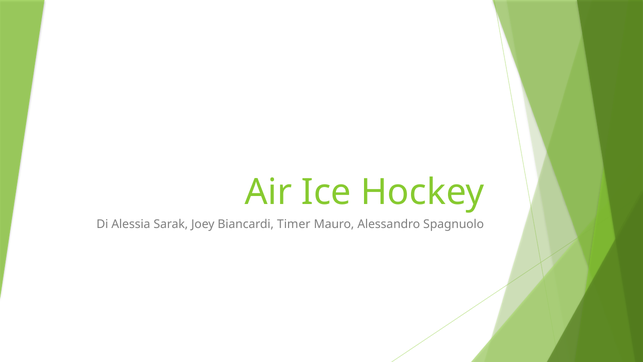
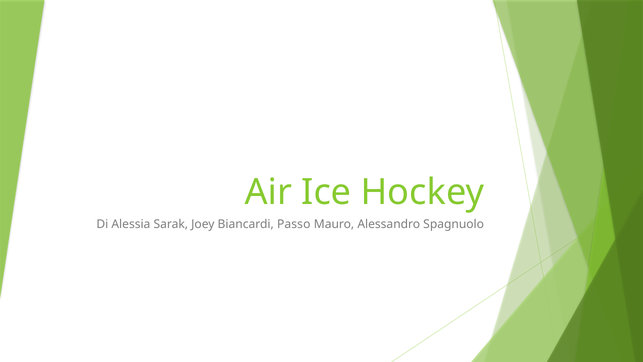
Timer: Timer -> Passo
